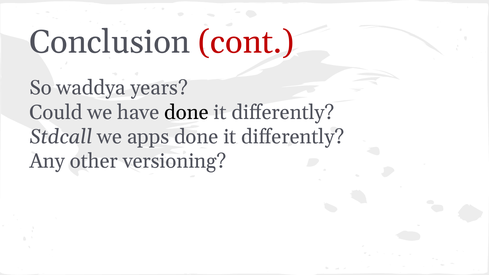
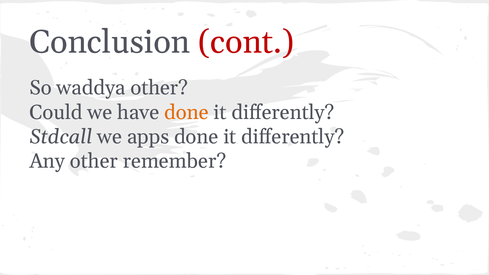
waddya years: years -> other
done at (186, 112) colour: black -> orange
versioning: versioning -> remember
